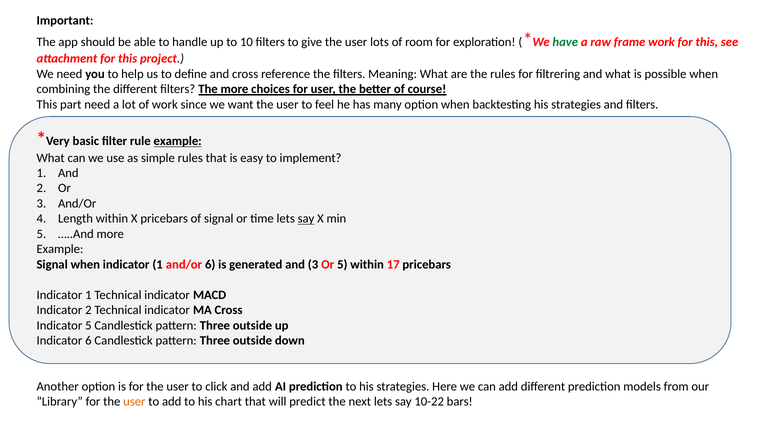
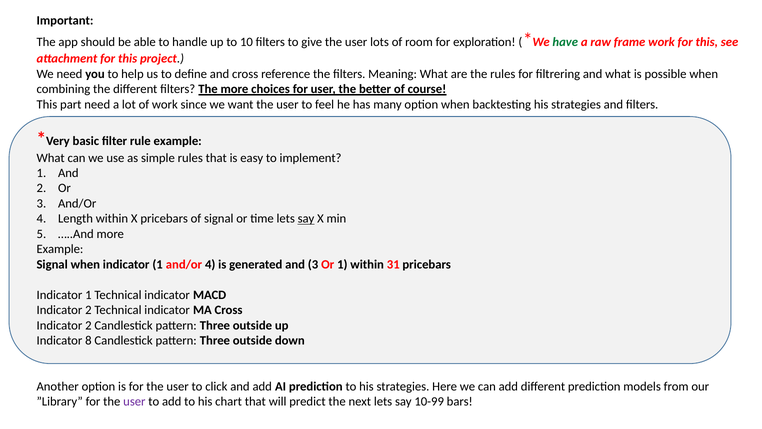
example at (178, 141) underline: present -> none
1 and/or 6: 6 -> 4
Or 5: 5 -> 1
17: 17 -> 31
5 at (88, 325): 5 -> 2
Indicator 6: 6 -> 8
user at (134, 401) colour: orange -> purple
10-22: 10-22 -> 10-99
